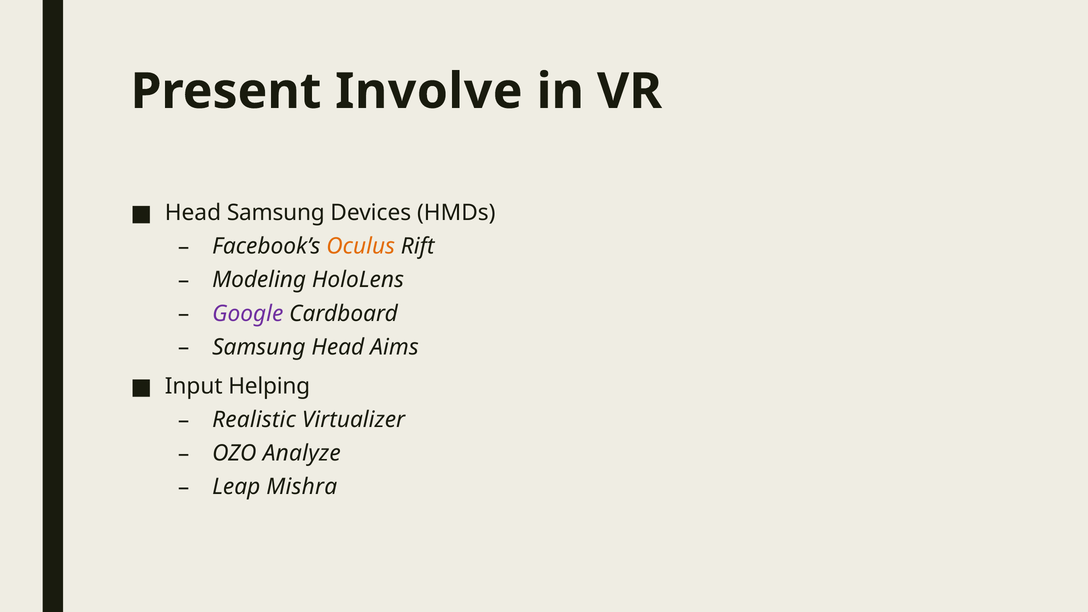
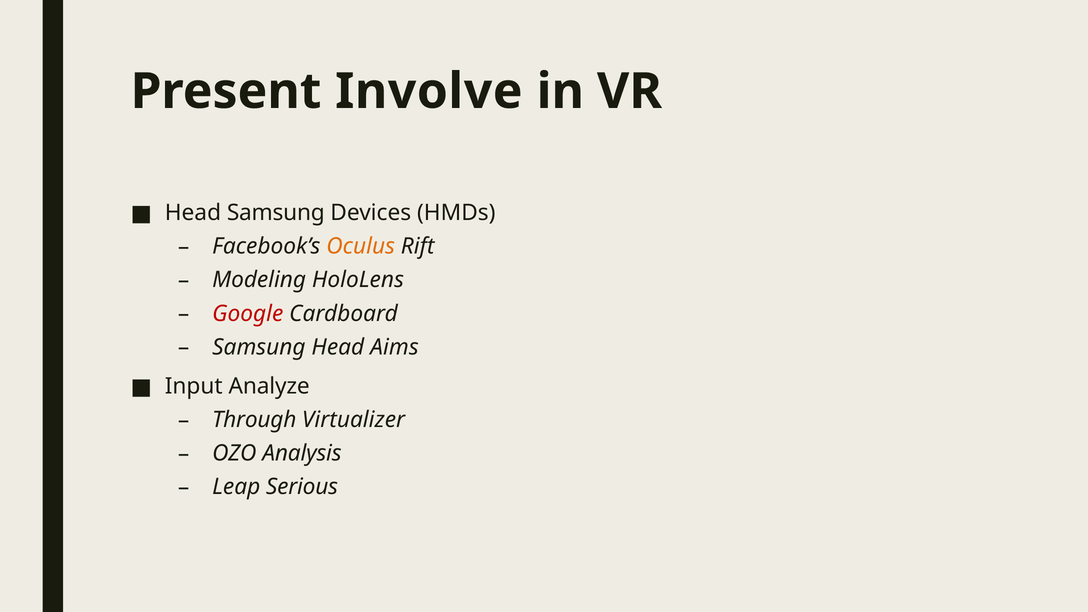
Google colour: purple -> red
Helping: Helping -> Analyze
Realistic: Realistic -> Through
Analyze: Analyze -> Analysis
Mishra: Mishra -> Serious
